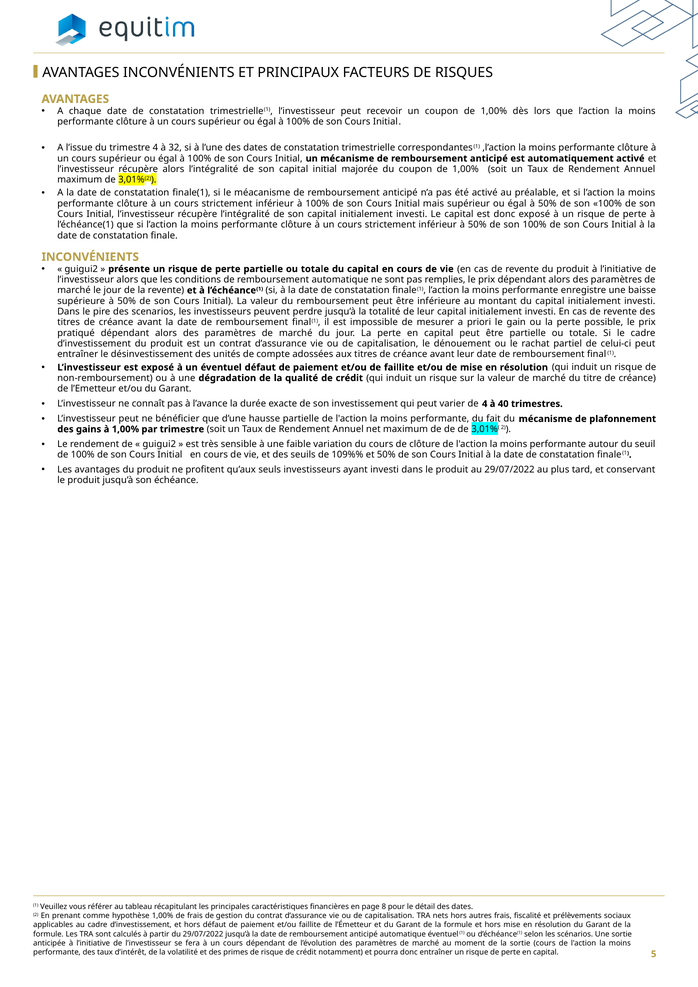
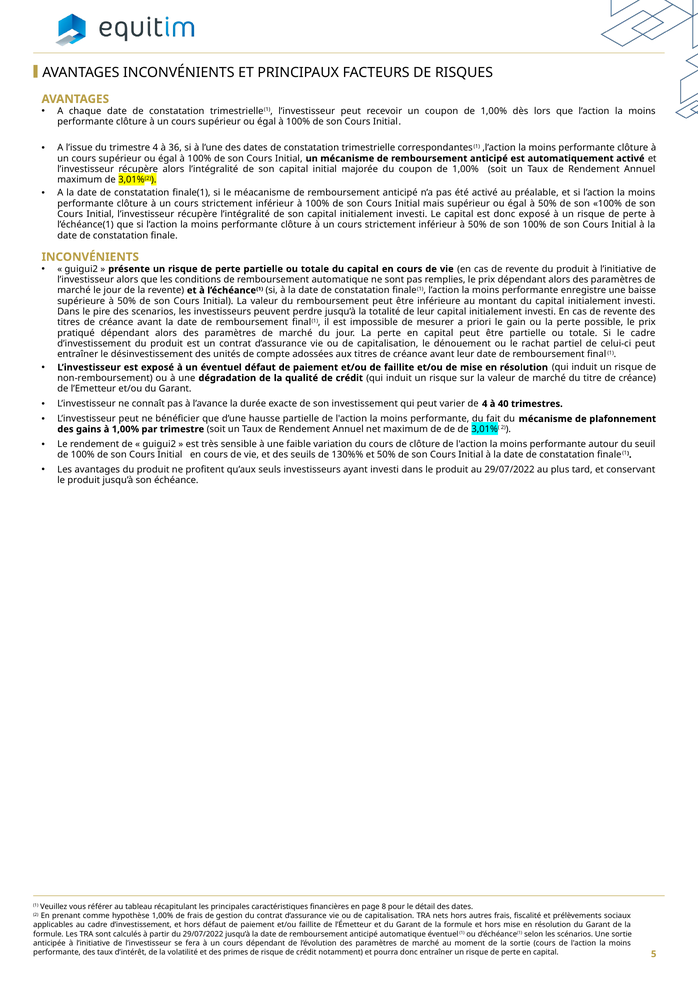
32: 32 -> 36
109%%: 109%% -> 130%%
